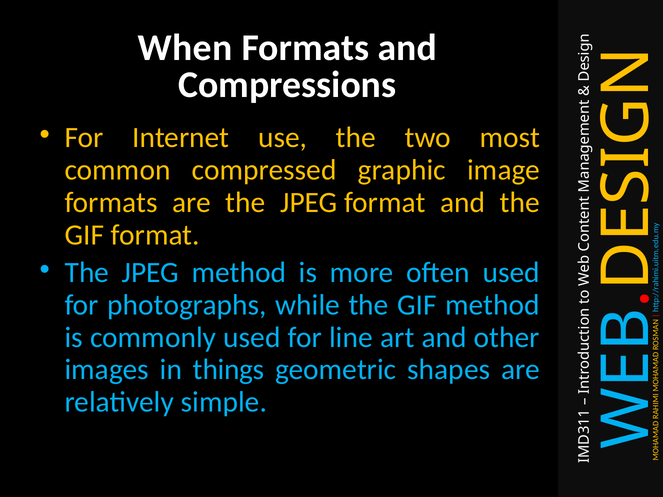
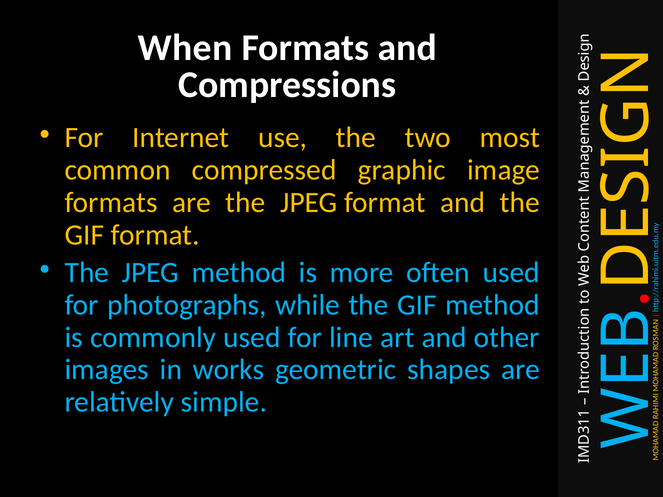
things: things -> works
